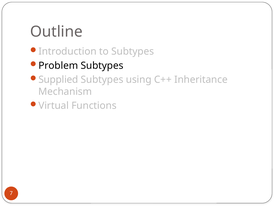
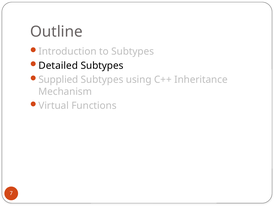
Problem: Problem -> Detailed
